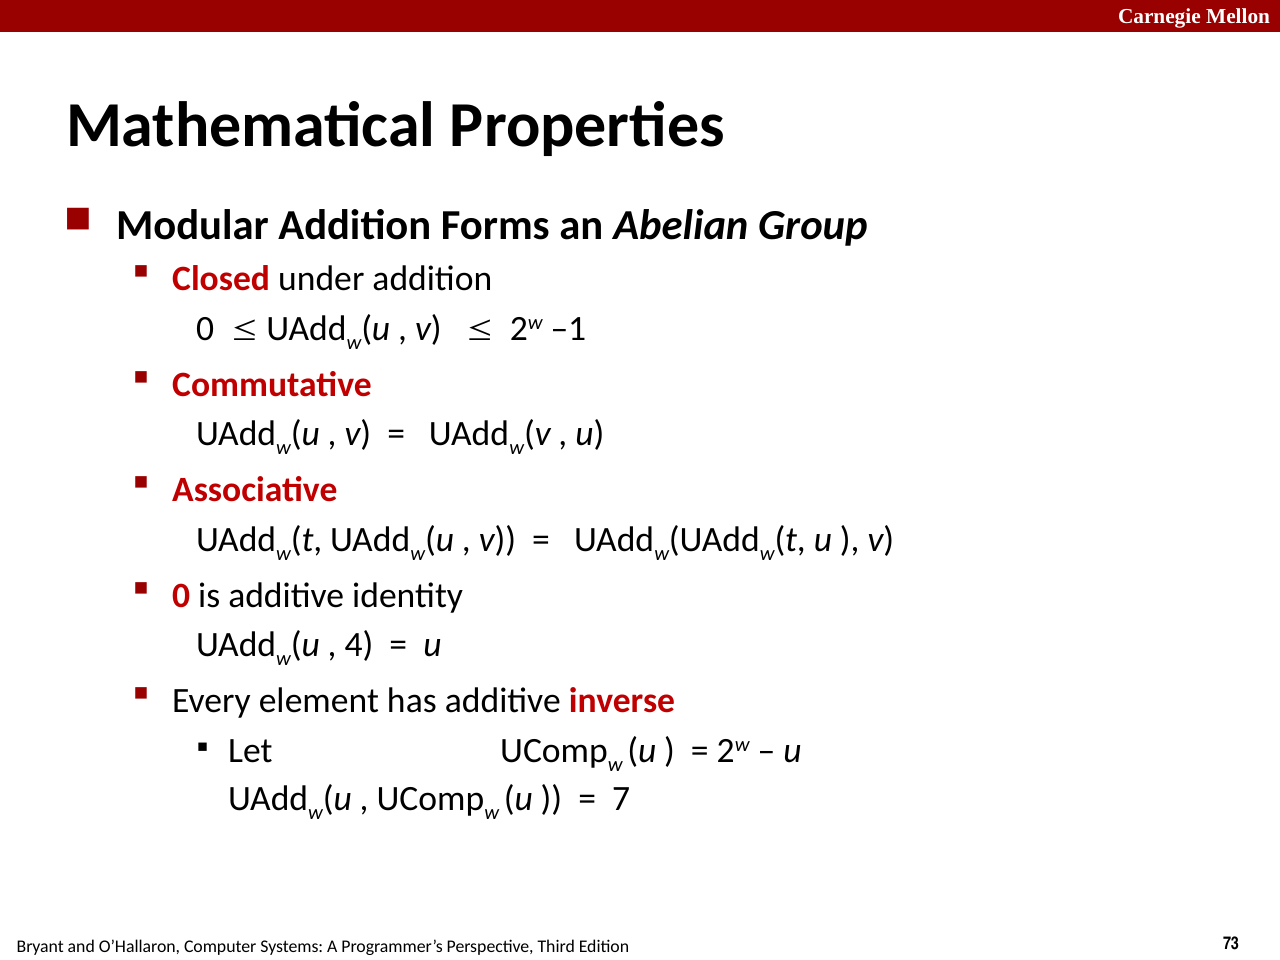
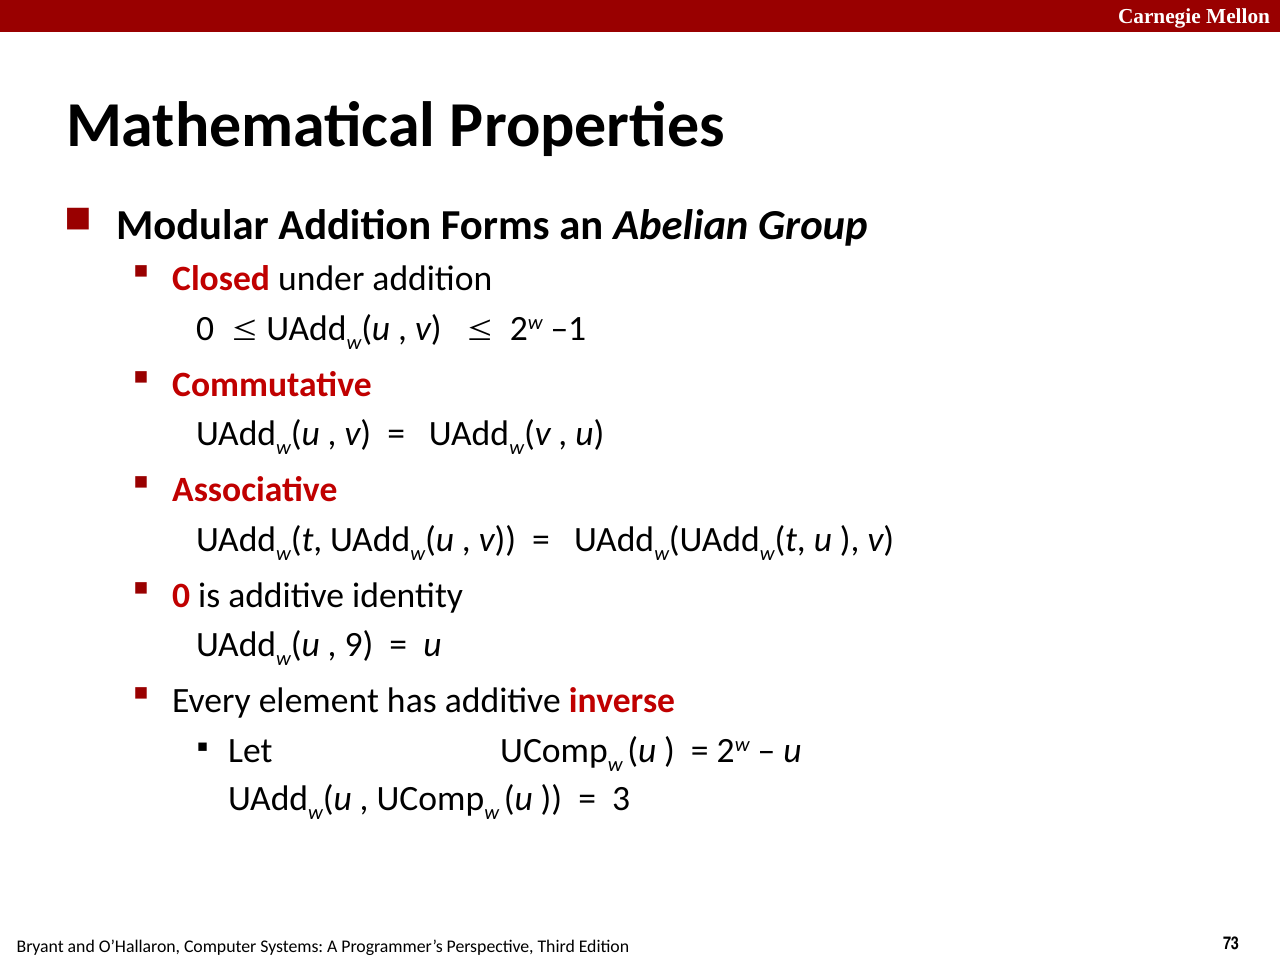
4: 4 -> 9
7: 7 -> 3
